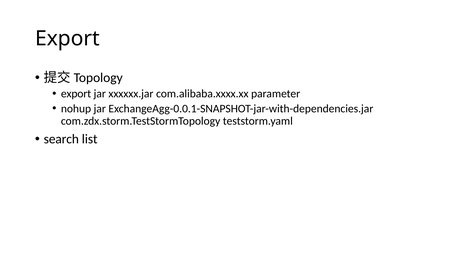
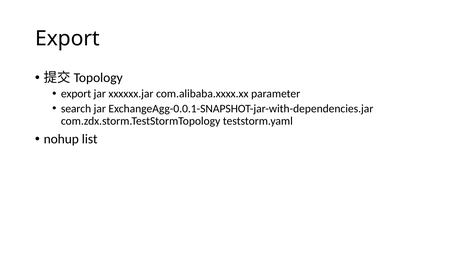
nohup: nohup -> search
search: search -> nohup
